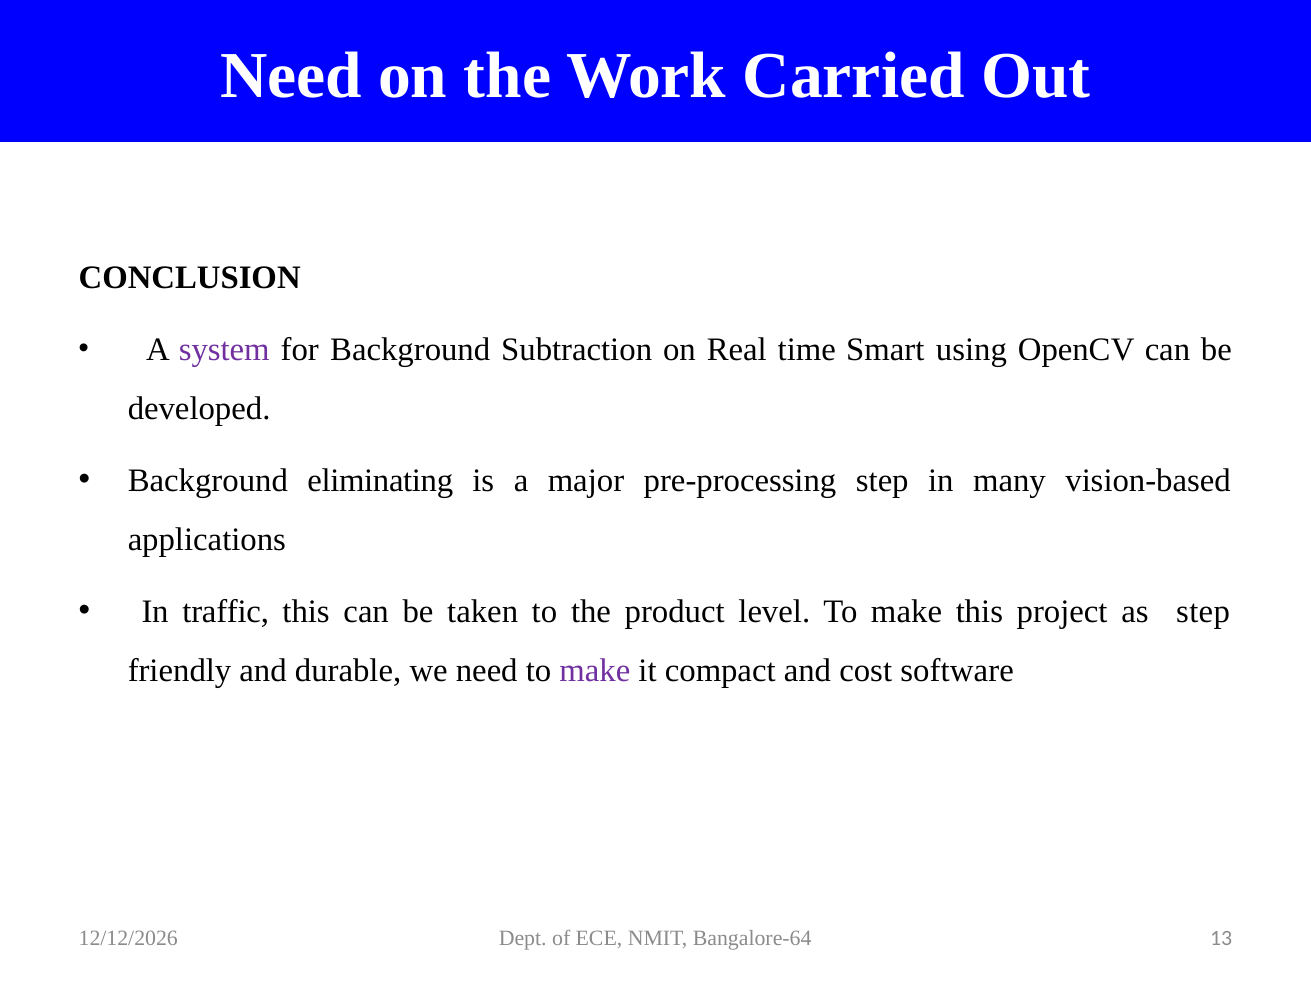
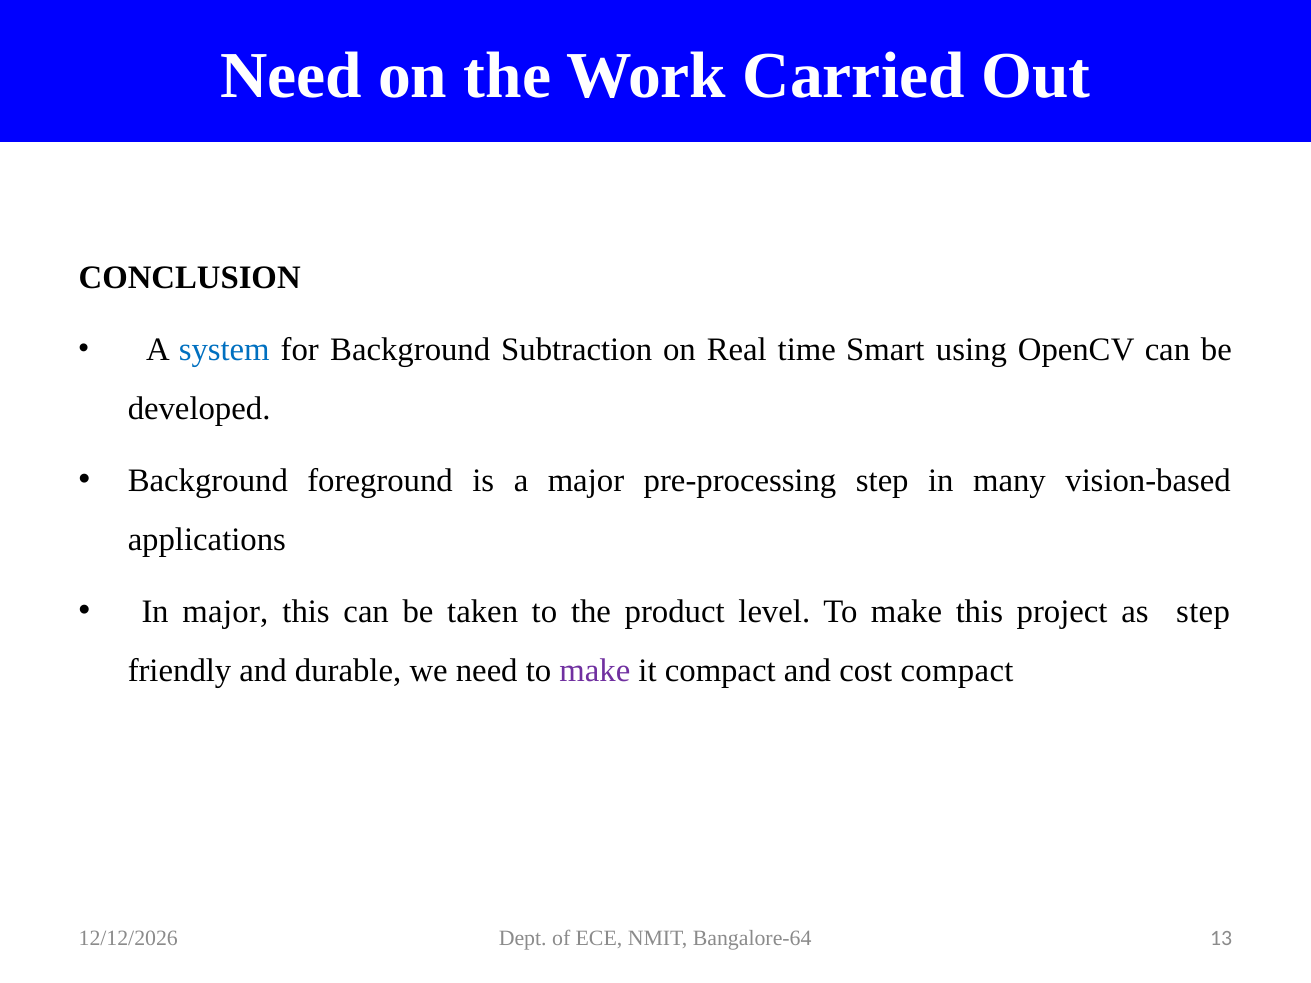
system colour: purple -> blue
eliminating: eliminating -> foreground
In traffic: traffic -> major
cost software: software -> compact
